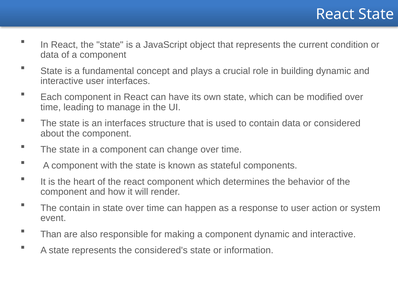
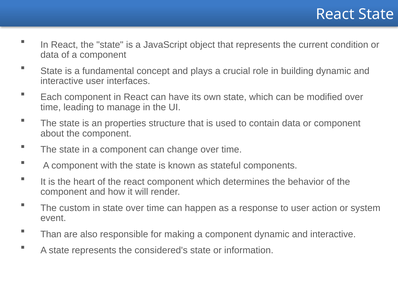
an interfaces: interfaces -> properties
or considered: considered -> component
The contain: contain -> custom
